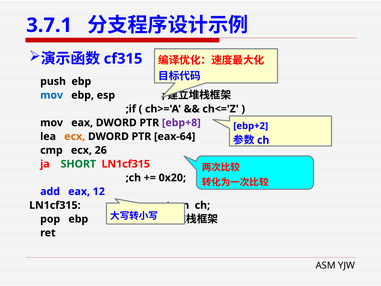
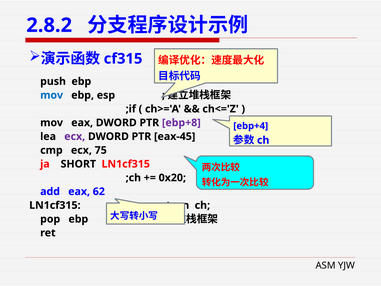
3.7.1: 3.7.1 -> 2.8.2
ebp+2: ebp+2 -> ebp+4
ecx at (75, 136) colour: orange -> purple
eax-64: eax-64 -> eax-45
26: 26 -> 75
SHORT colour: green -> black
12: 12 -> 62
